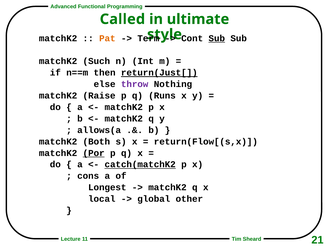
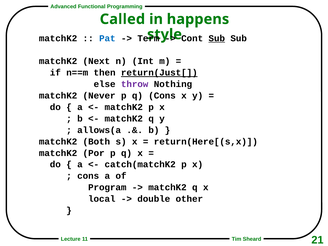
ultimate: ultimate -> happens
Pat colour: orange -> blue
Such: Such -> Next
Raise: Raise -> Never
q Runs: Runs -> Cons
return(Flow[(s,x: return(Flow[(s,x -> return(Here[(s,x
Por underline: present -> none
catch(matchK2 underline: present -> none
Longest: Longest -> Program
global: global -> double
